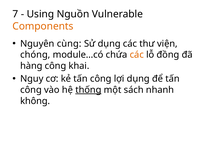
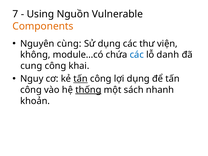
chóng: chóng -> không
các at (137, 55) colour: orange -> blue
đồng: đồng -> danh
hàng: hàng -> cung
tấn at (81, 79) underline: none -> present
không: không -> khoản
